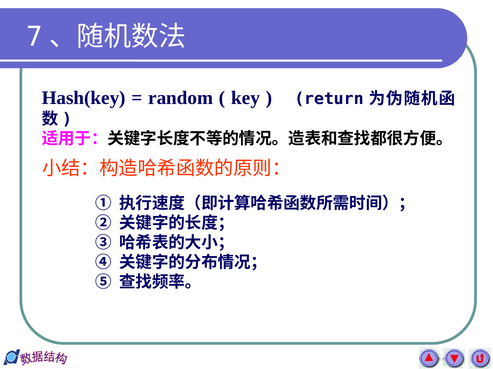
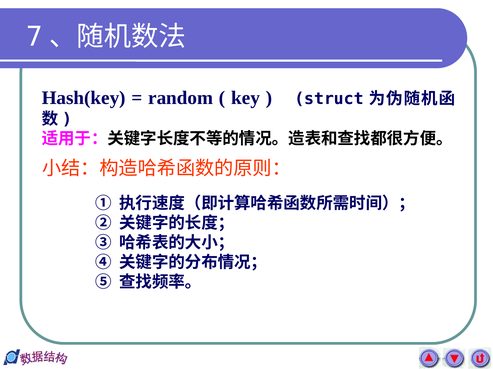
return: return -> struct
